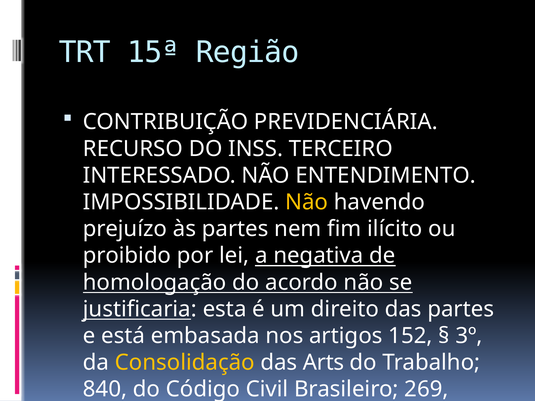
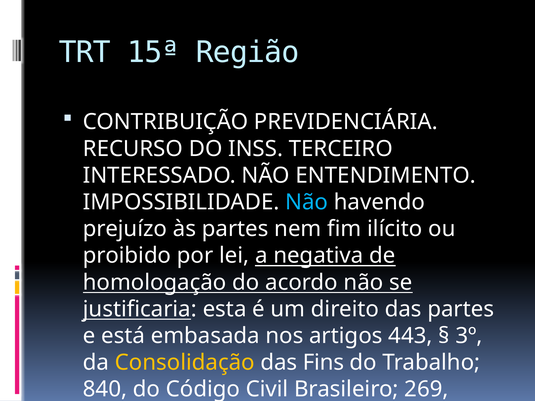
Não at (307, 202) colour: yellow -> light blue
152: 152 -> 443
Arts: Arts -> Fins
